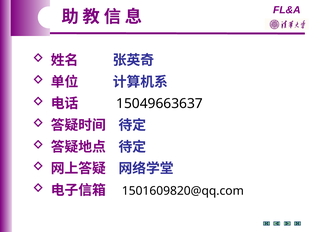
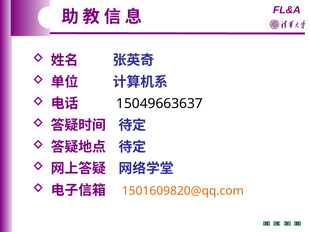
1501609820@qq.com colour: black -> orange
